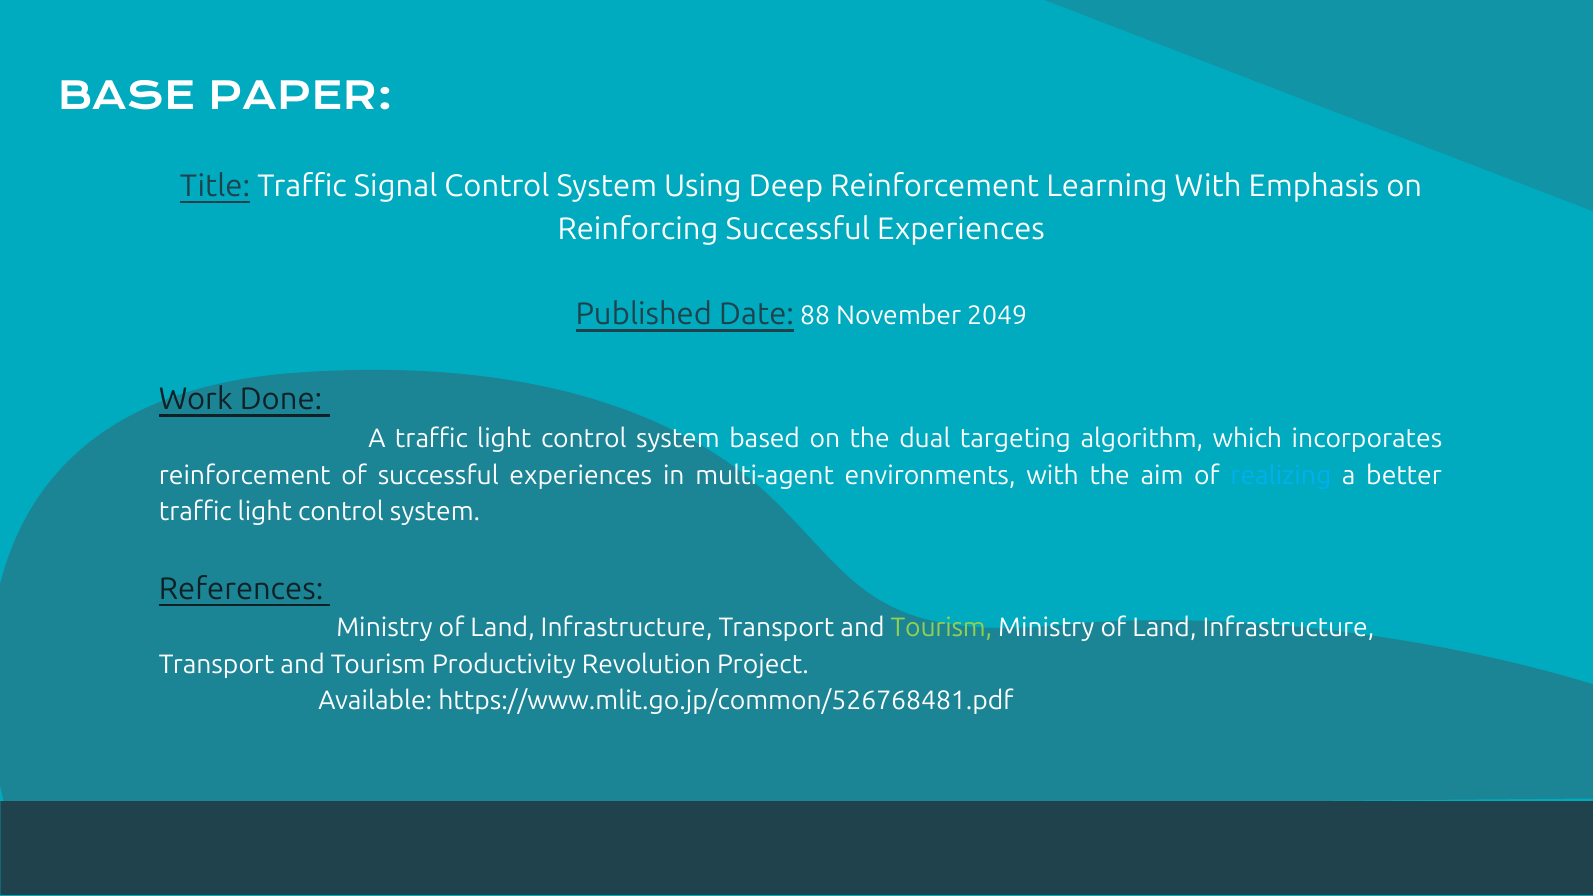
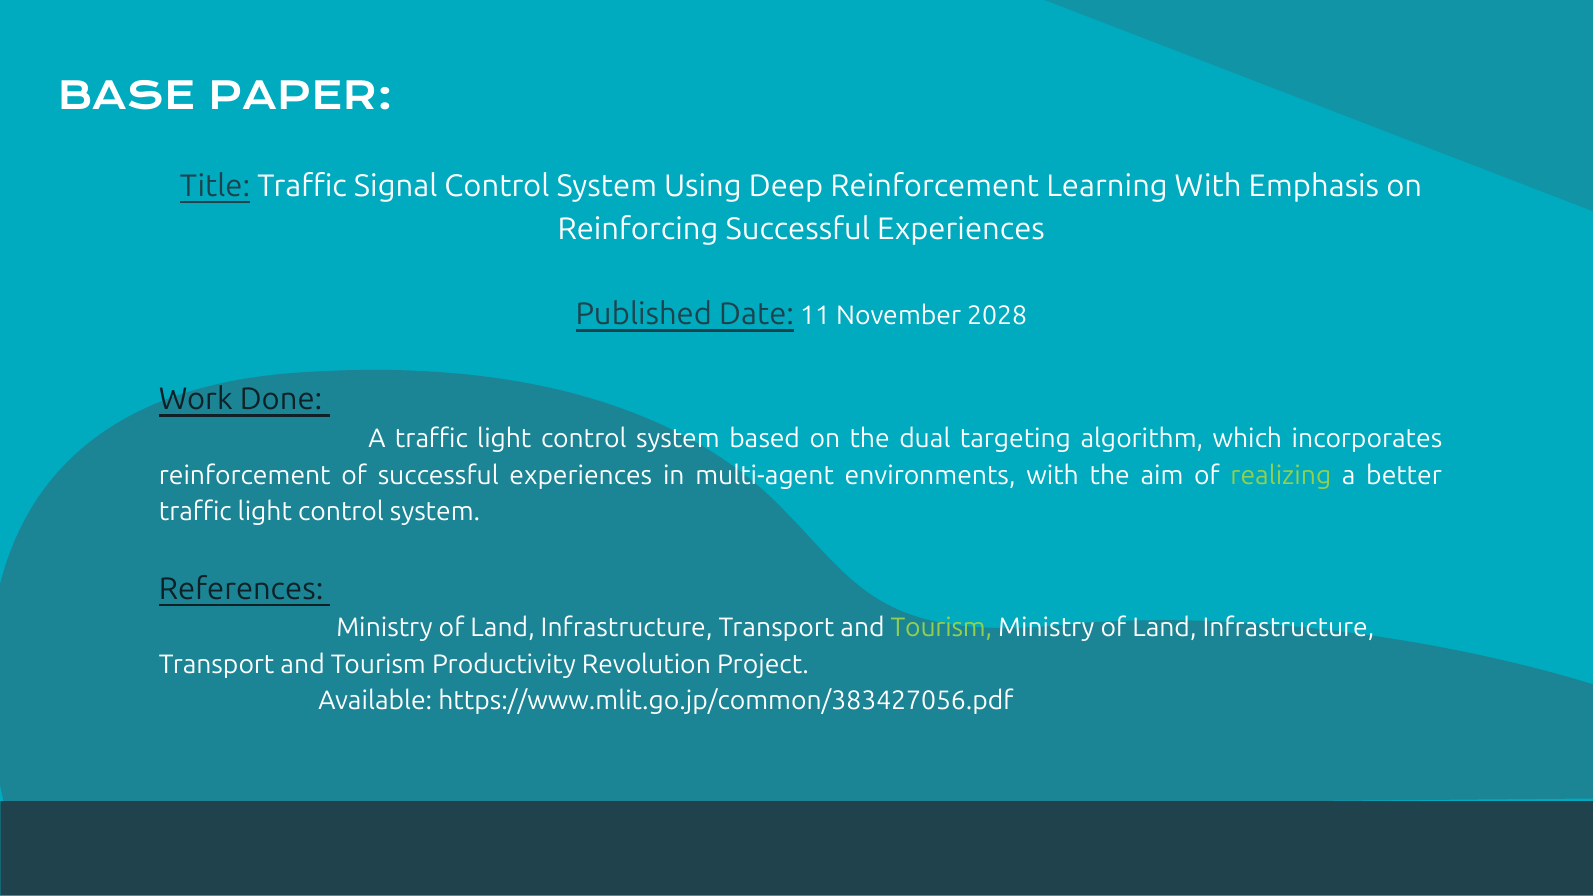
88: 88 -> 11
2049: 2049 -> 2028
realizing colour: light blue -> light green
https://www.mlit.go.jp/common/526768481.pdf: https://www.mlit.go.jp/common/526768481.pdf -> https://www.mlit.go.jp/common/383427056.pdf
